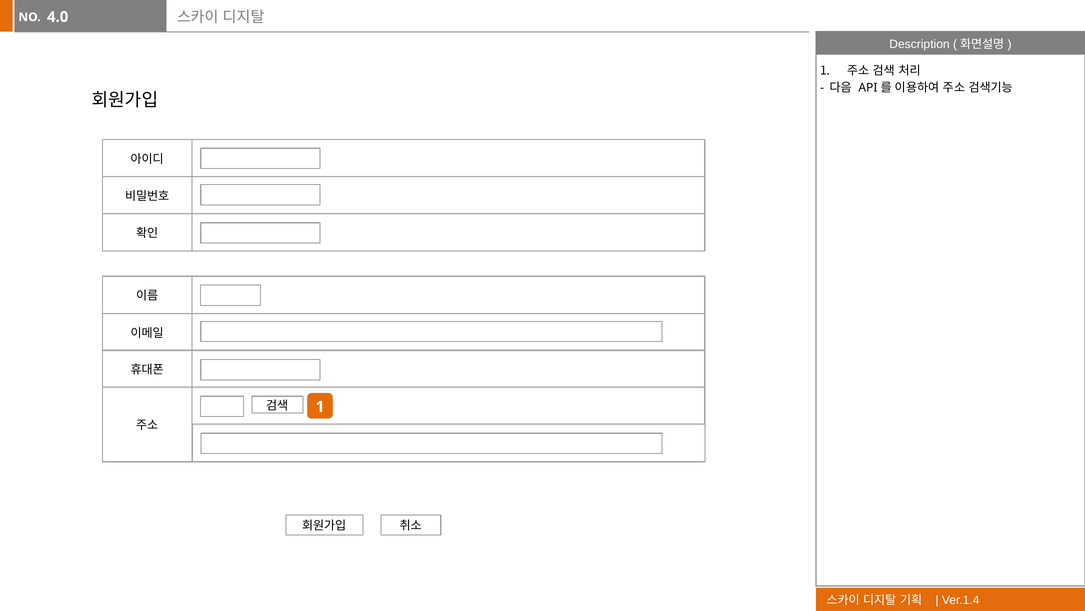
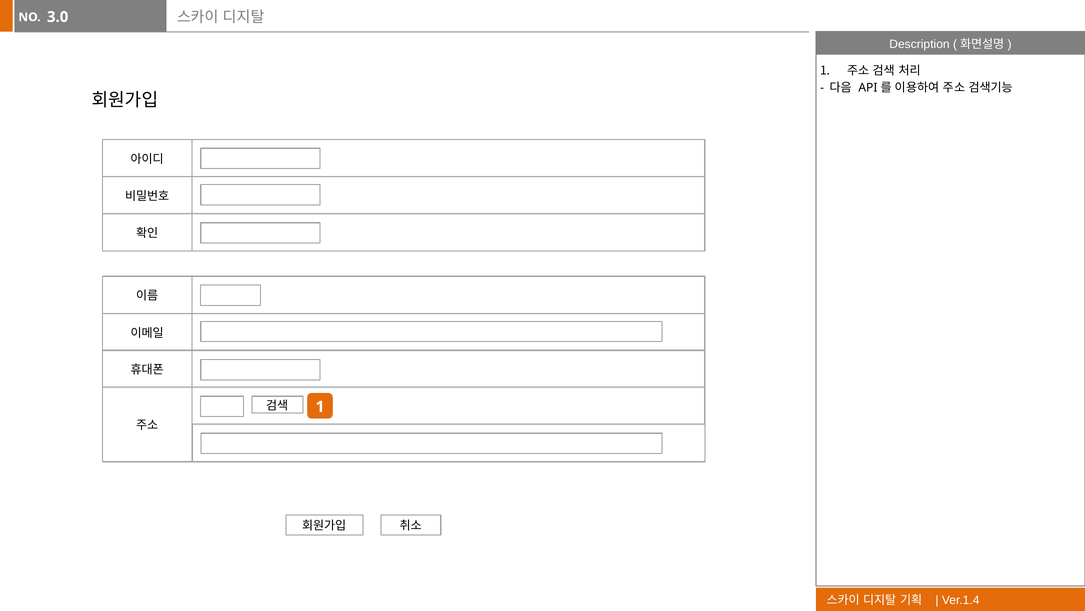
4.0: 4.0 -> 3.0
